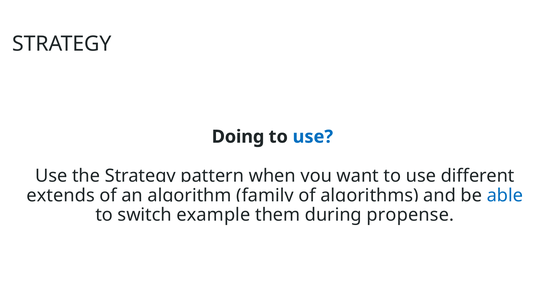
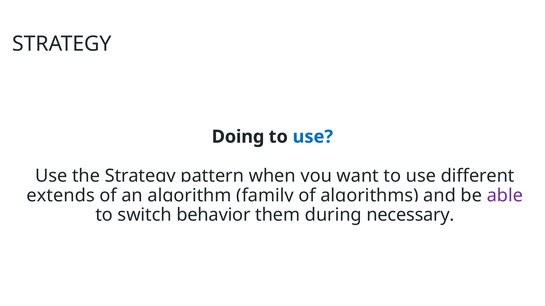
able colour: blue -> purple
example: example -> behavior
propense: propense -> necessary
